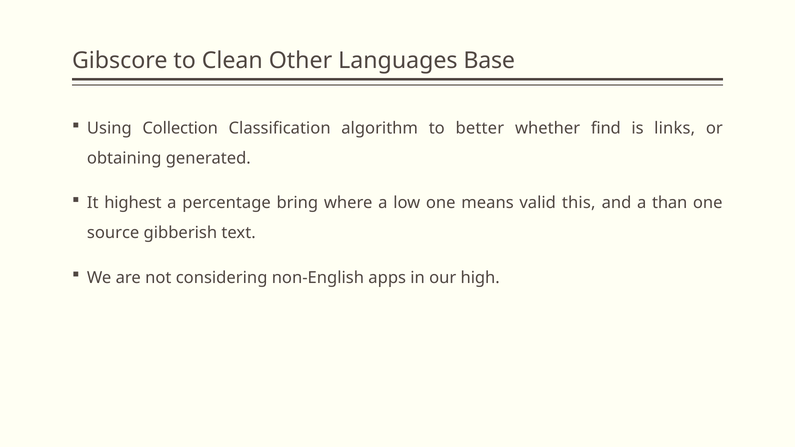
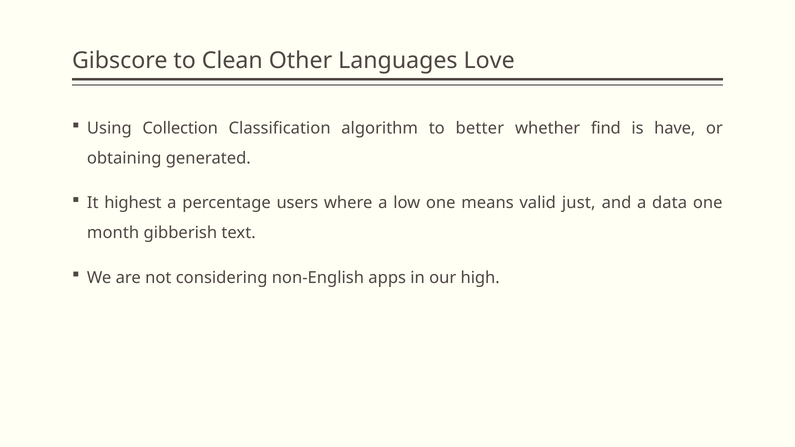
Base: Base -> Love
links: links -> have
bring: bring -> users
this: this -> just
than: than -> data
source: source -> month
